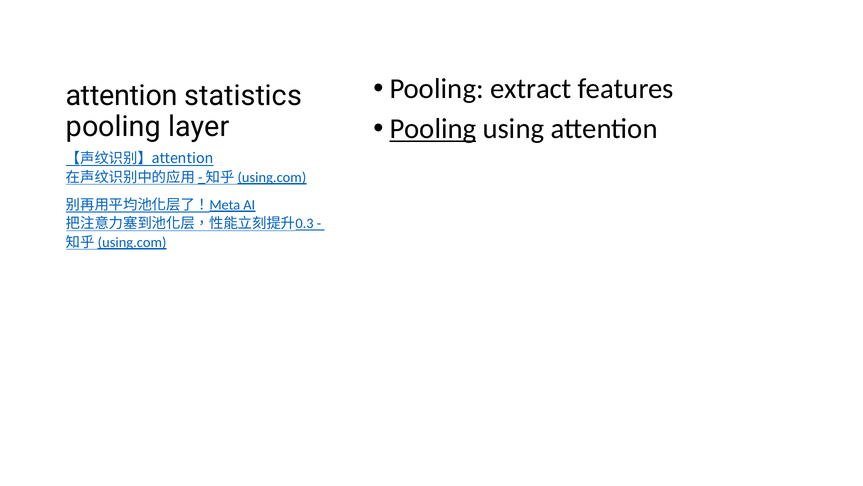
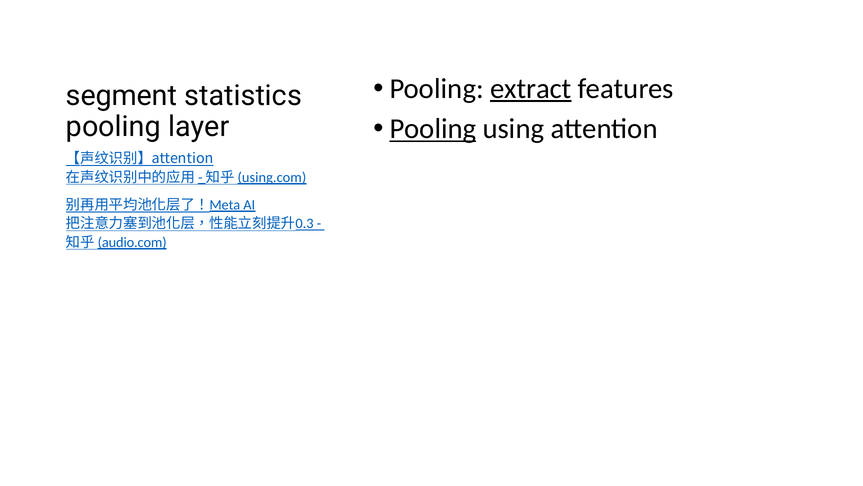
extract underline: none -> present
attention at (122, 96): attention -> segment
using.com at (132, 242): using.com -> audio.com
